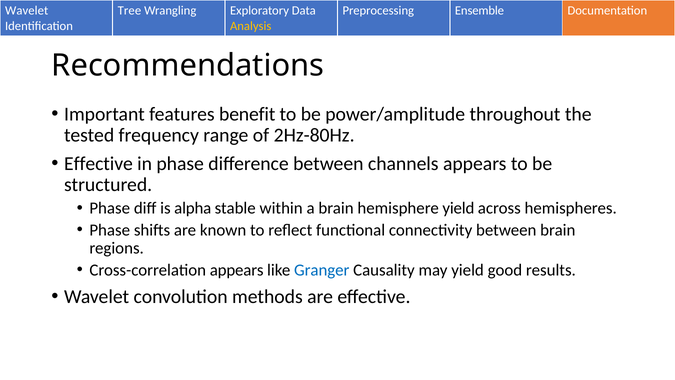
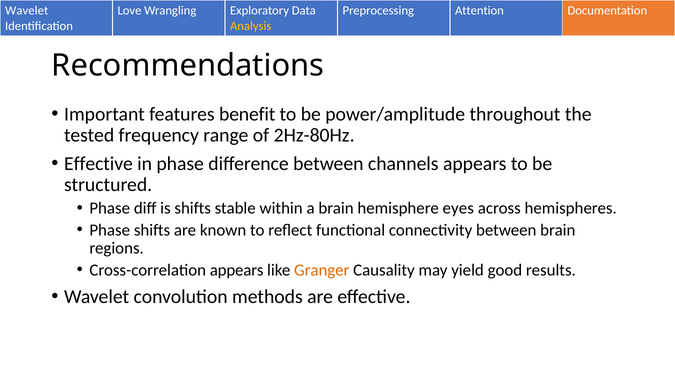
Tree: Tree -> Love
Ensemble: Ensemble -> Attention
is alpha: alpha -> shifts
hemisphere yield: yield -> eyes
Granger colour: blue -> orange
